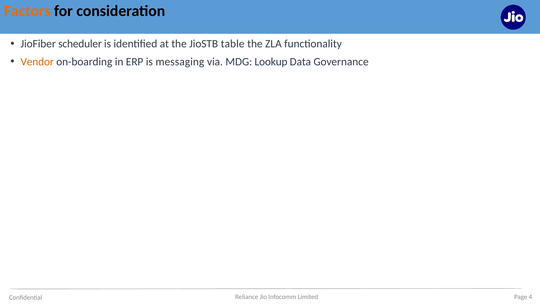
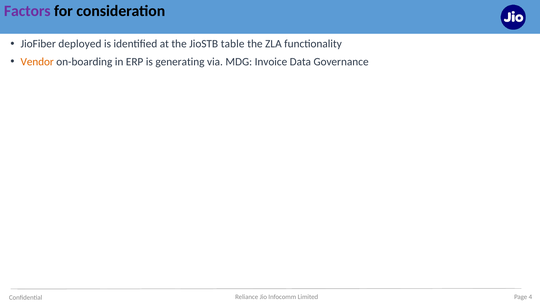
Factors colour: orange -> purple
scheduler: scheduler -> deployed
messaging: messaging -> generating
Lookup: Lookup -> Invoice
